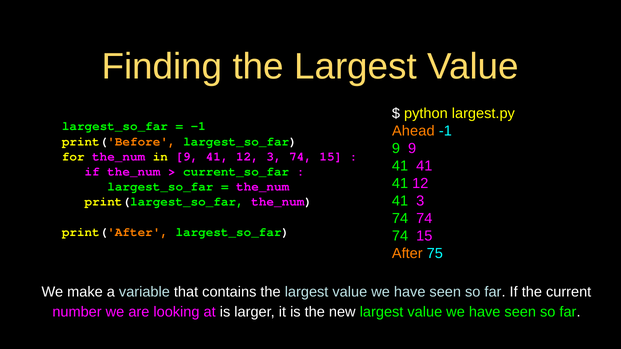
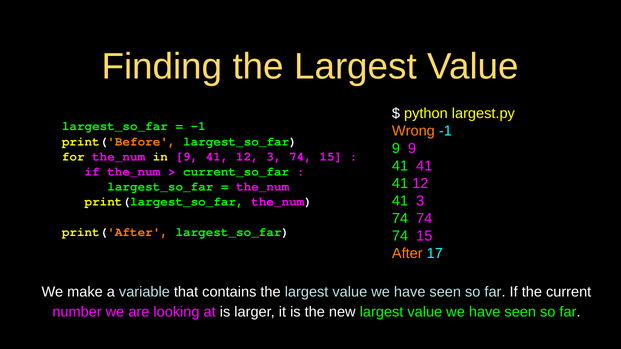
Ahead: Ahead -> Wrong
75: 75 -> 17
